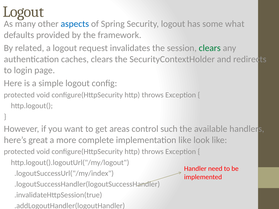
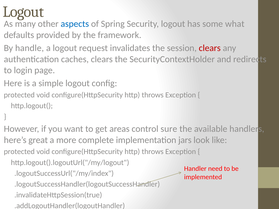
related: related -> handle
clears at (210, 48) colour: green -> red
such: such -> sure
implementation like: like -> jars
